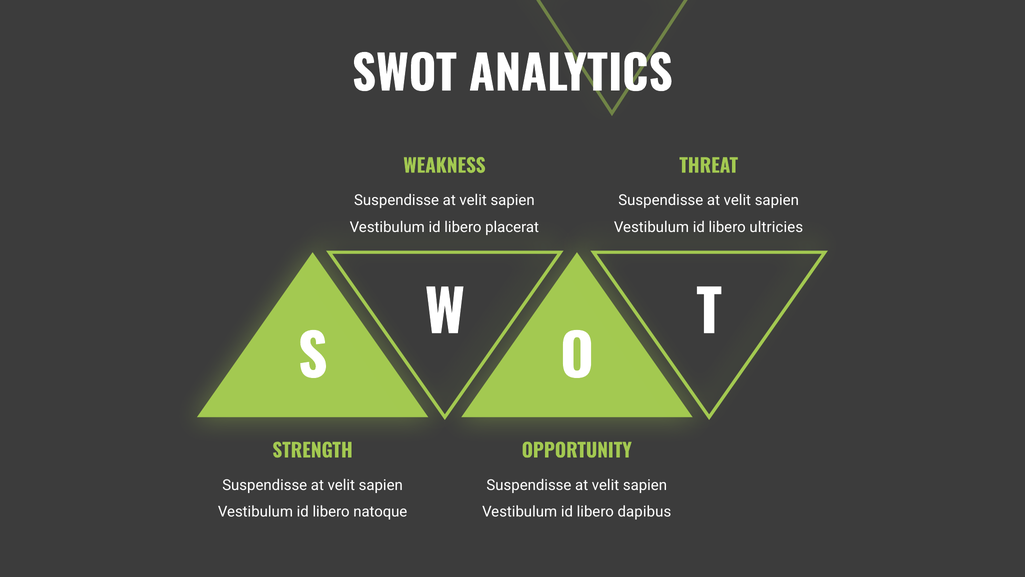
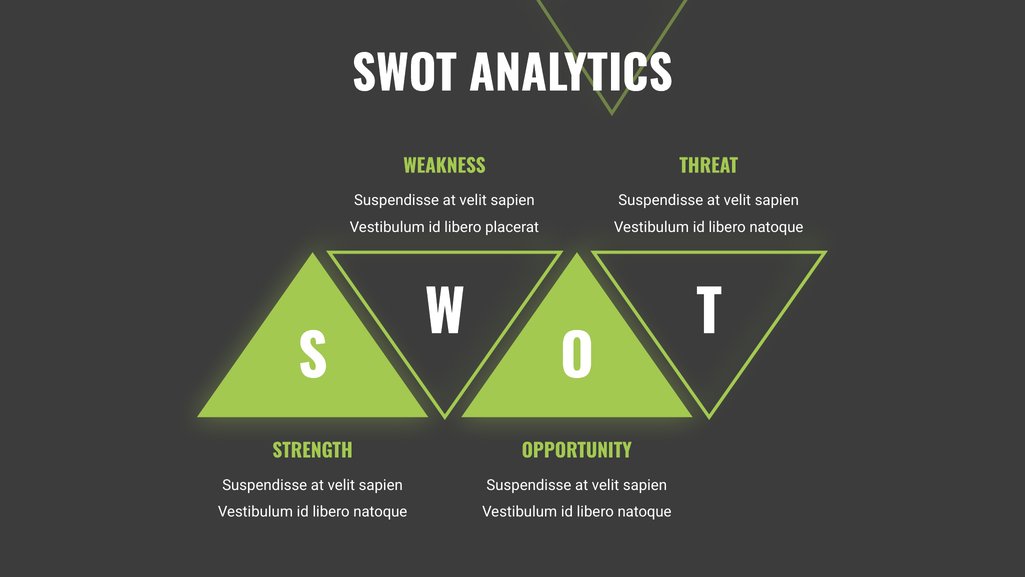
ultricies at (776, 227): ultricies -> natoque
dapibus at (644, 512): dapibus -> natoque
